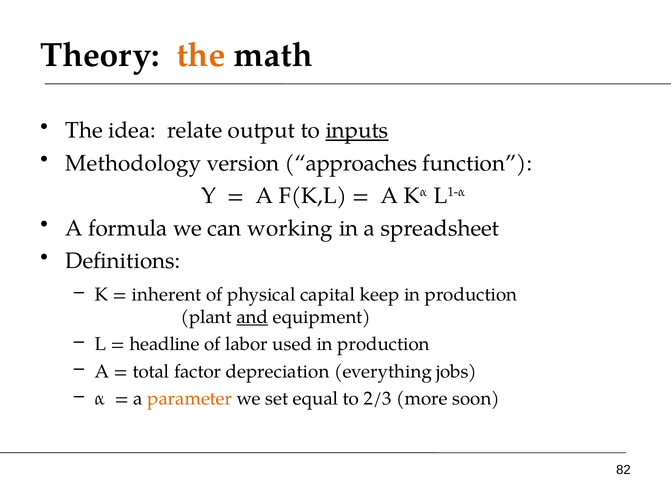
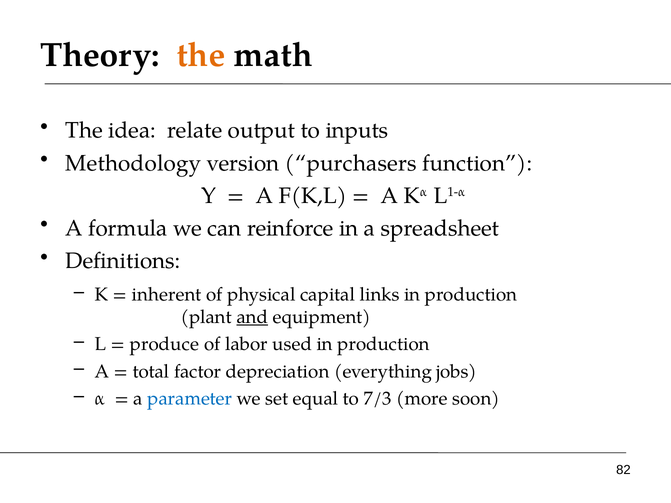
inputs underline: present -> none
approaches: approaches -> purchasers
working: working -> reinforce
keep: keep -> links
headline: headline -> produce
parameter colour: orange -> blue
2/3: 2/3 -> 7/3
